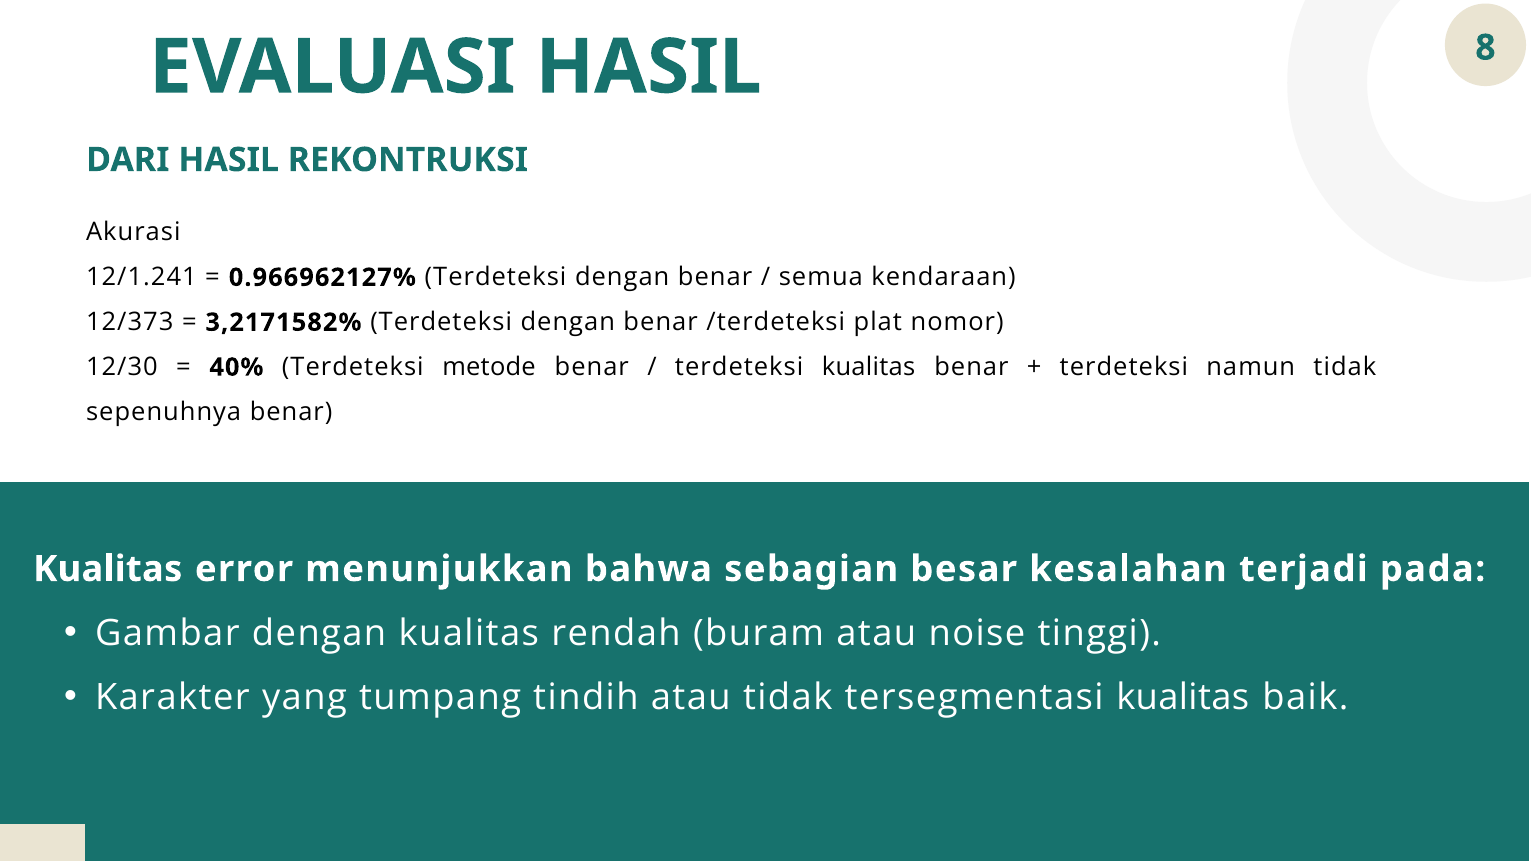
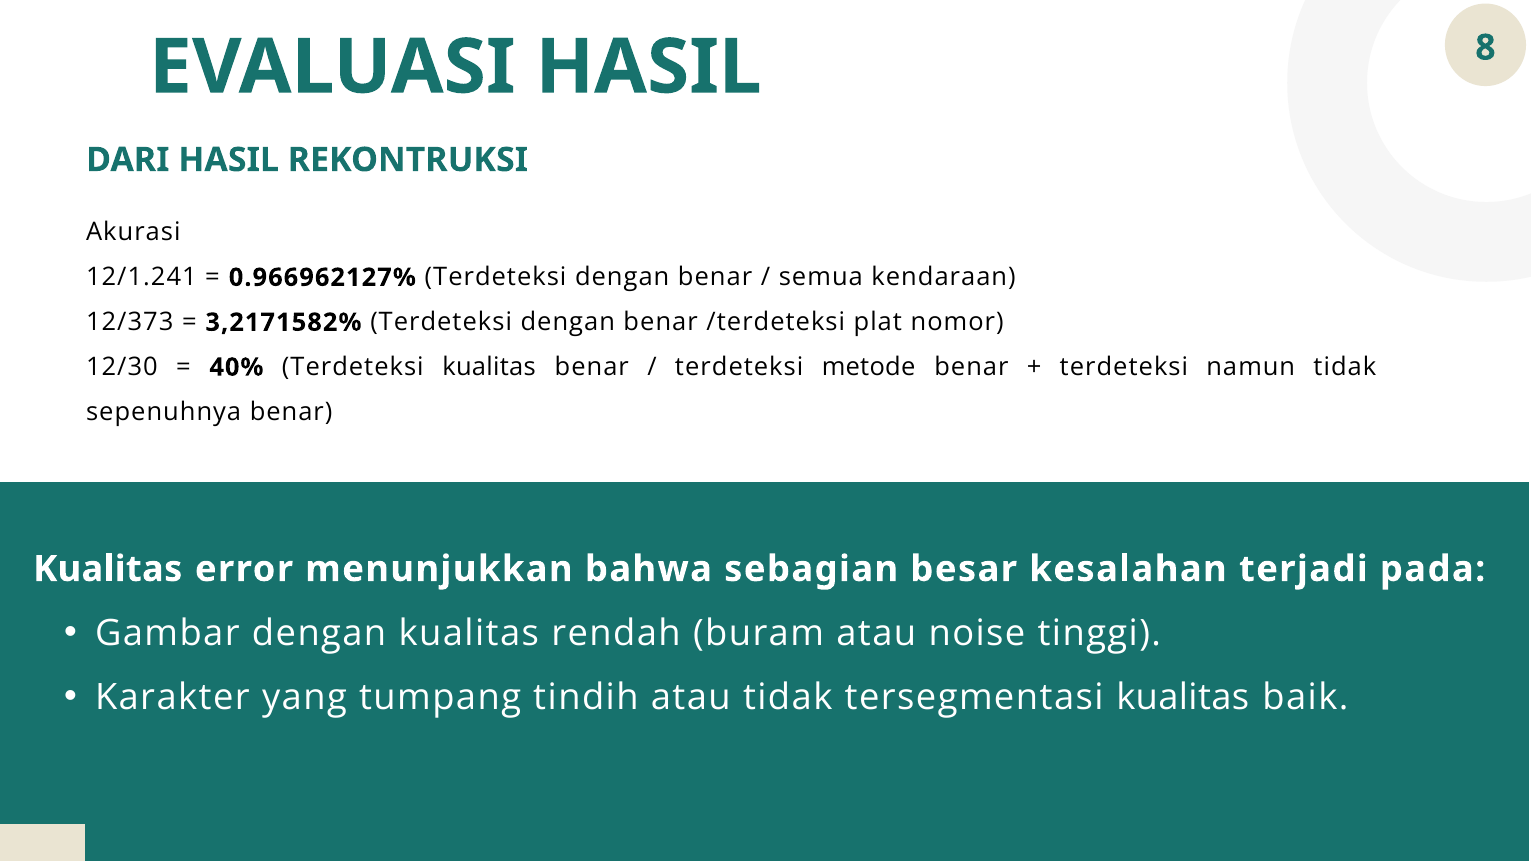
Terdeteksi metode: metode -> kualitas
terdeteksi kualitas: kualitas -> metode
